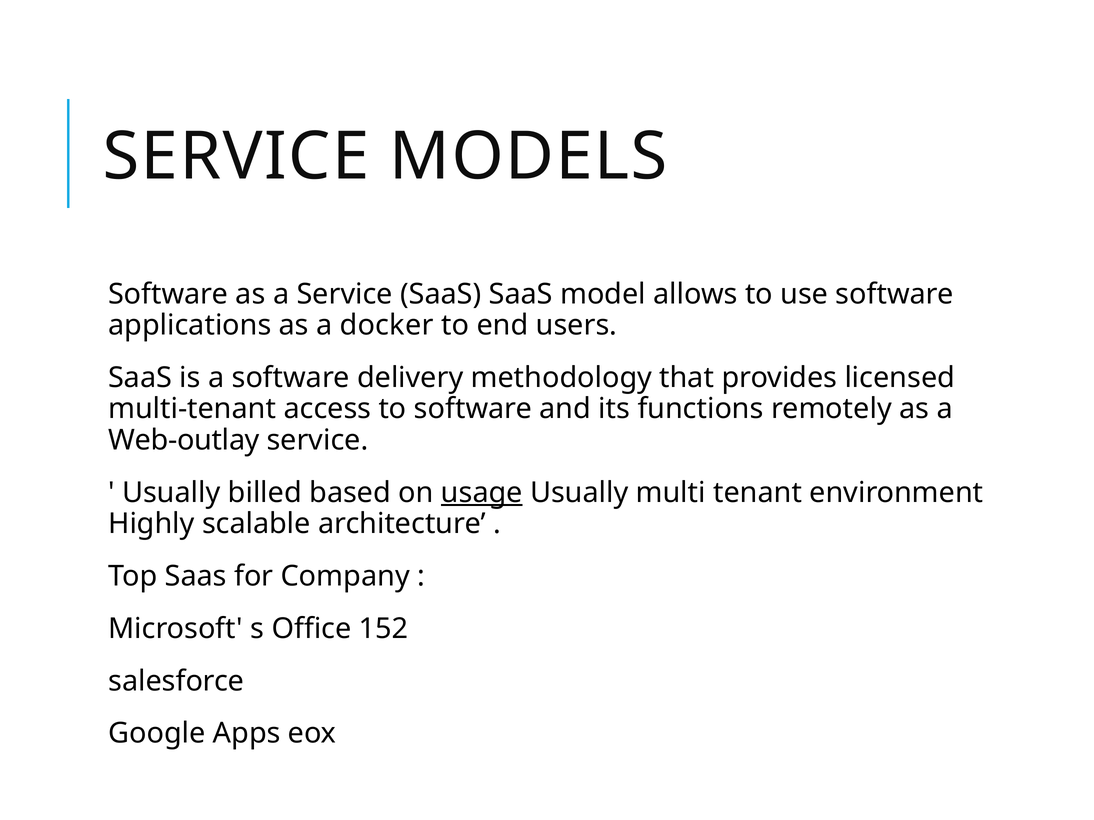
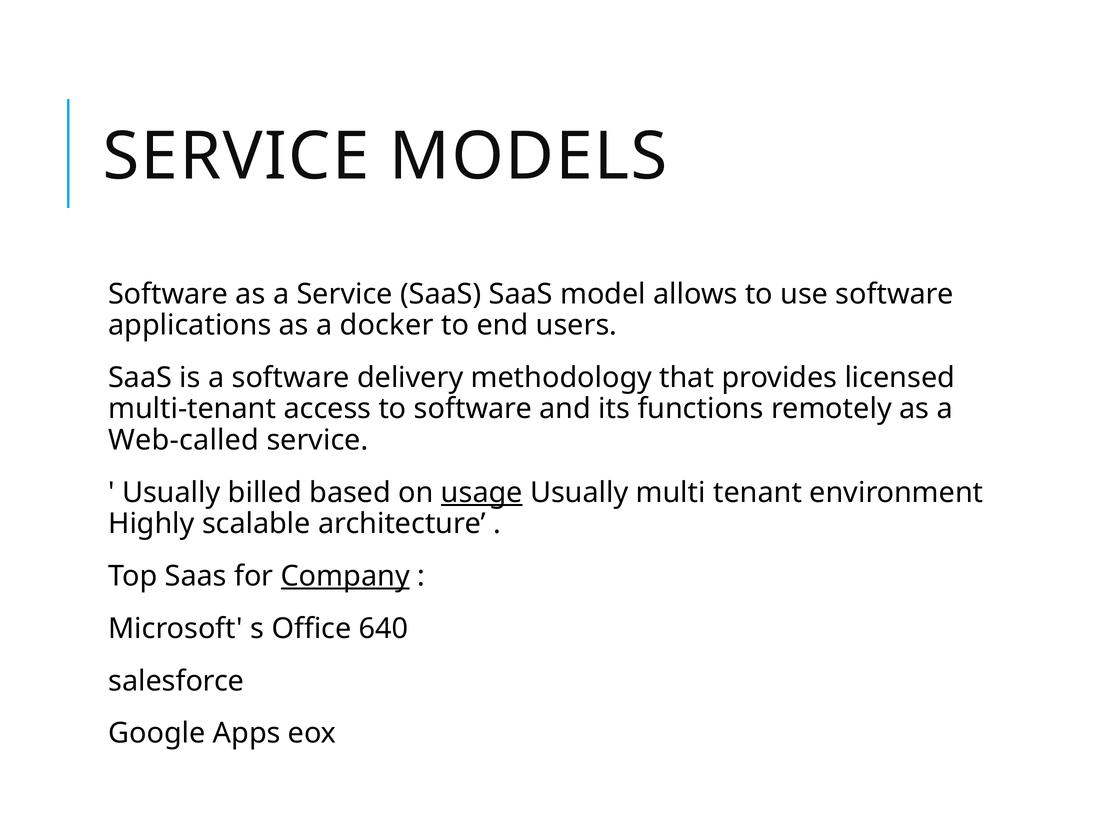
Web-outlay: Web-outlay -> Web-called
Company underline: none -> present
152: 152 -> 640
